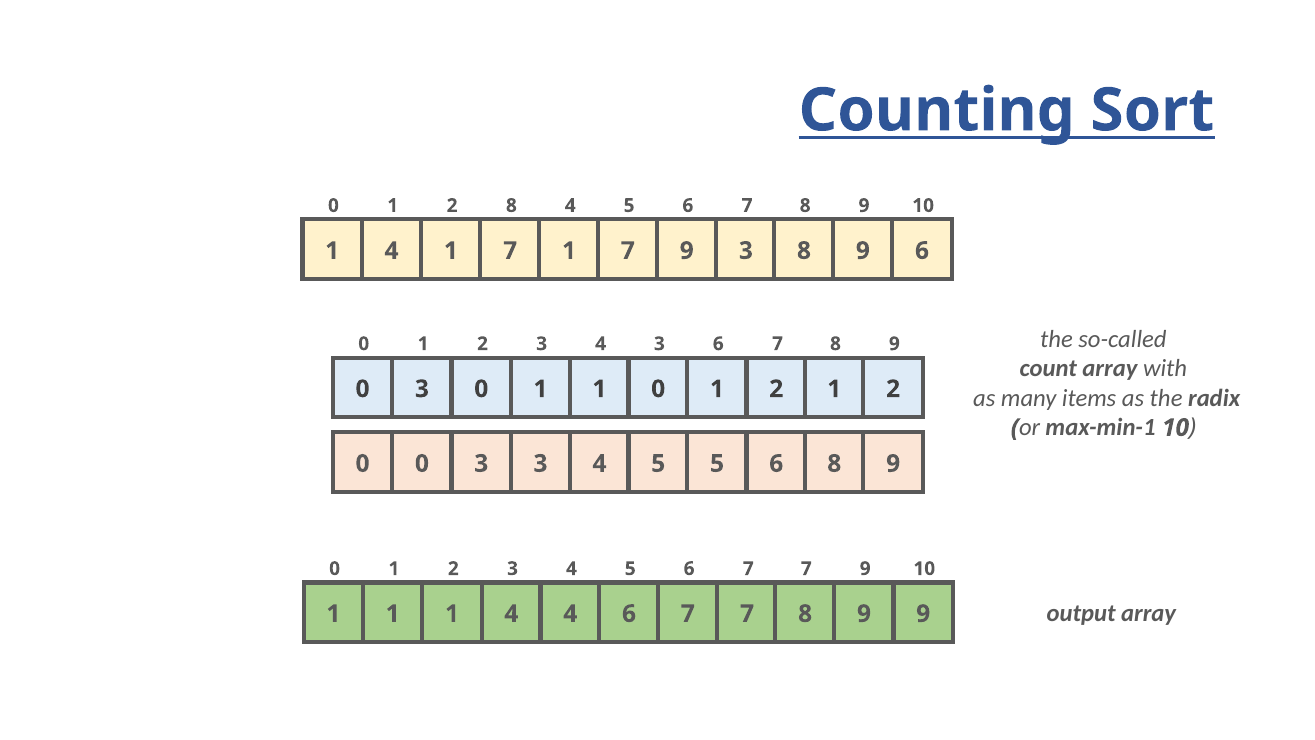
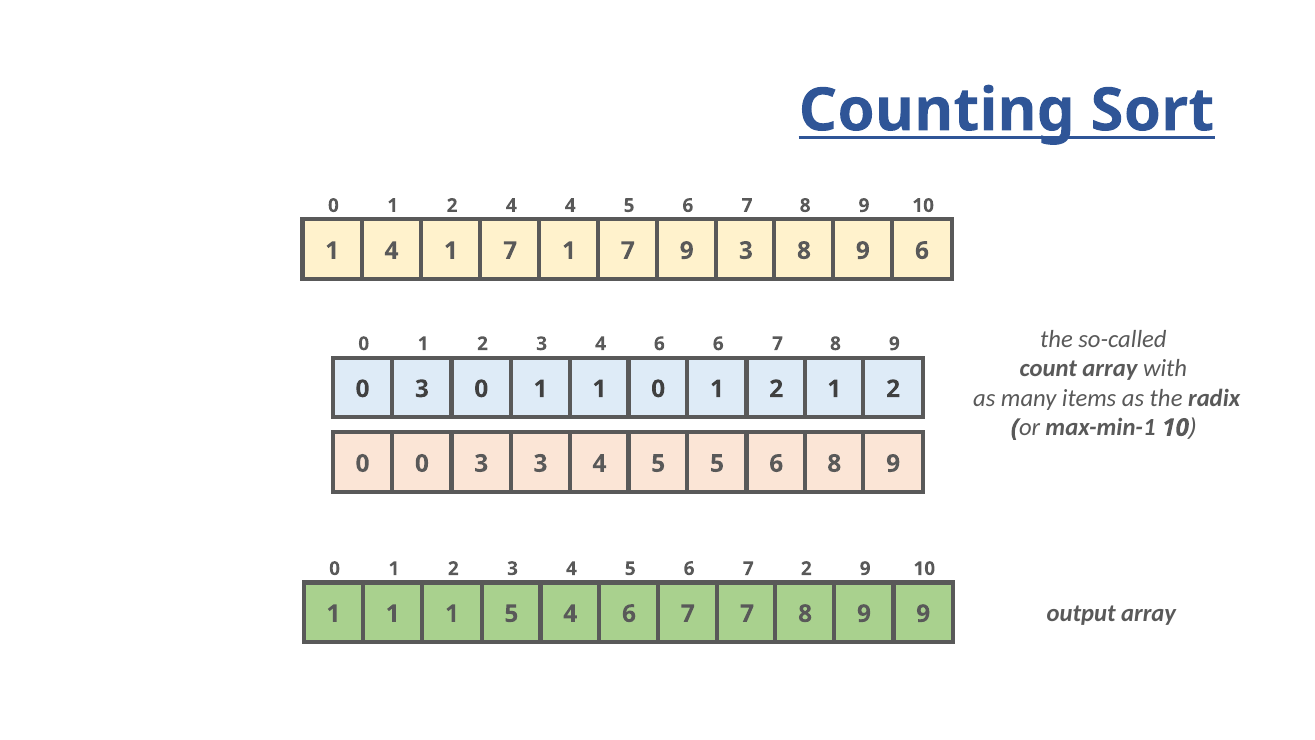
2 8: 8 -> 4
3 4 3: 3 -> 6
5 6 7 7: 7 -> 2
1 1 4: 4 -> 5
